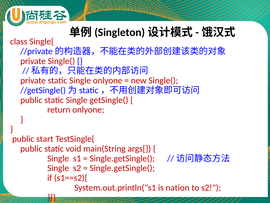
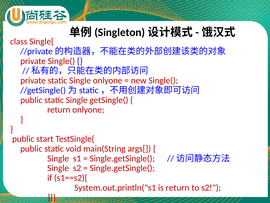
is nation: nation -> return
